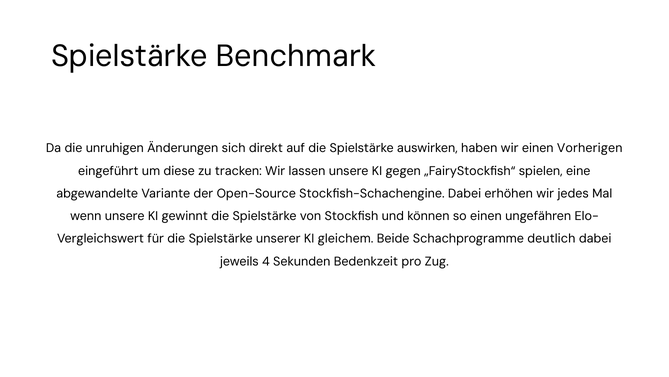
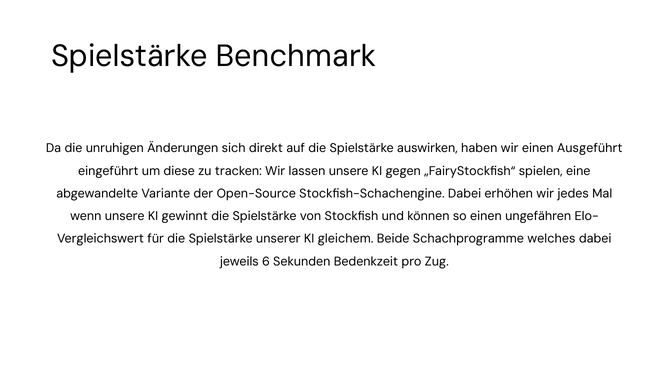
Vorherigen: Vorherigen -> Ausgeführt
deutlich: deutlich -> welches
4: 4 -> 6
